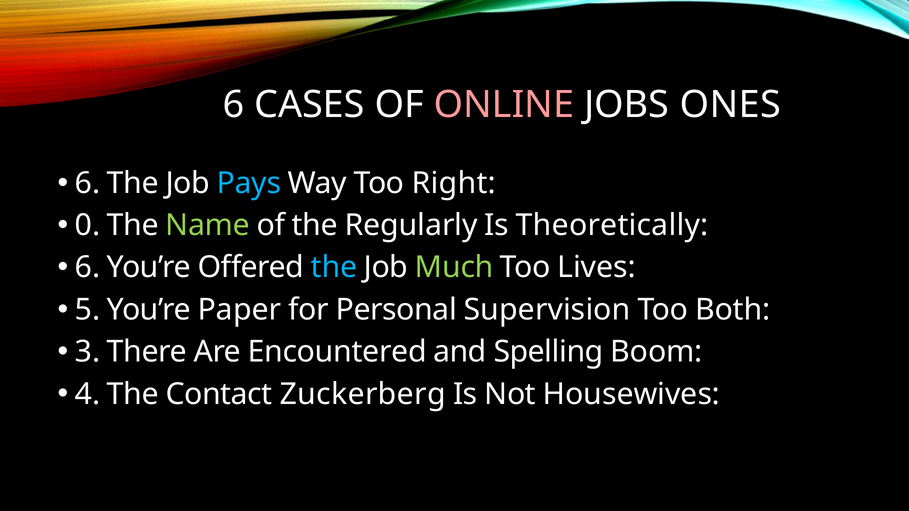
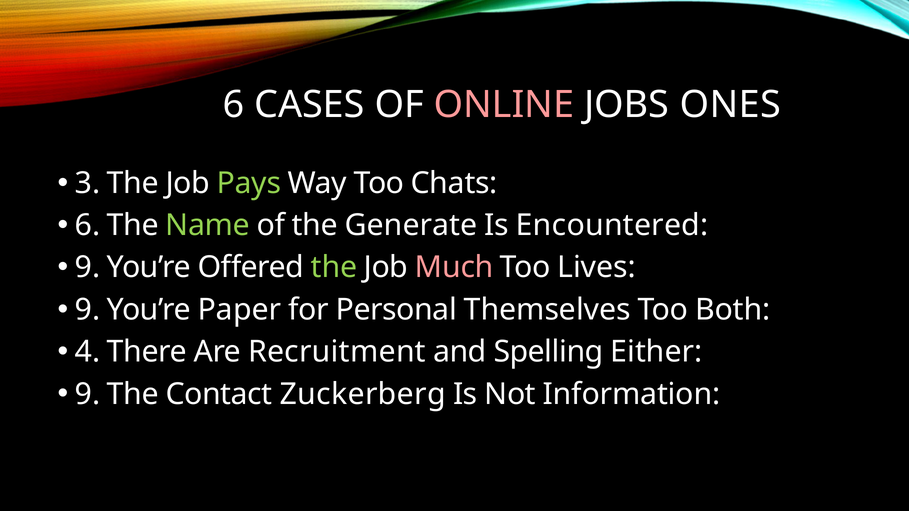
6 at (88, 183): 6 -> 3
Pays colour: light blue -> light green
Right: Right -> Chats
0 at (88, 225): 0 -> 6
Regularly: Regularly -> Generate
Theoretically: Theoretically -> Encountered
6 at (88, 268): 6 -> 9
the at (334, 268) colour: light blue -> light green
Much colour: light green -> pink
5 at (88, 310): 5 -> 9
Supervision: Supervision -> Themselves
3: 3 -> 4
Encountered: Encountered -> Recruitment
Boom: Boom -> Either
4 at (88, 394): 4 -> 9
Housewives: Housewives -> Information
